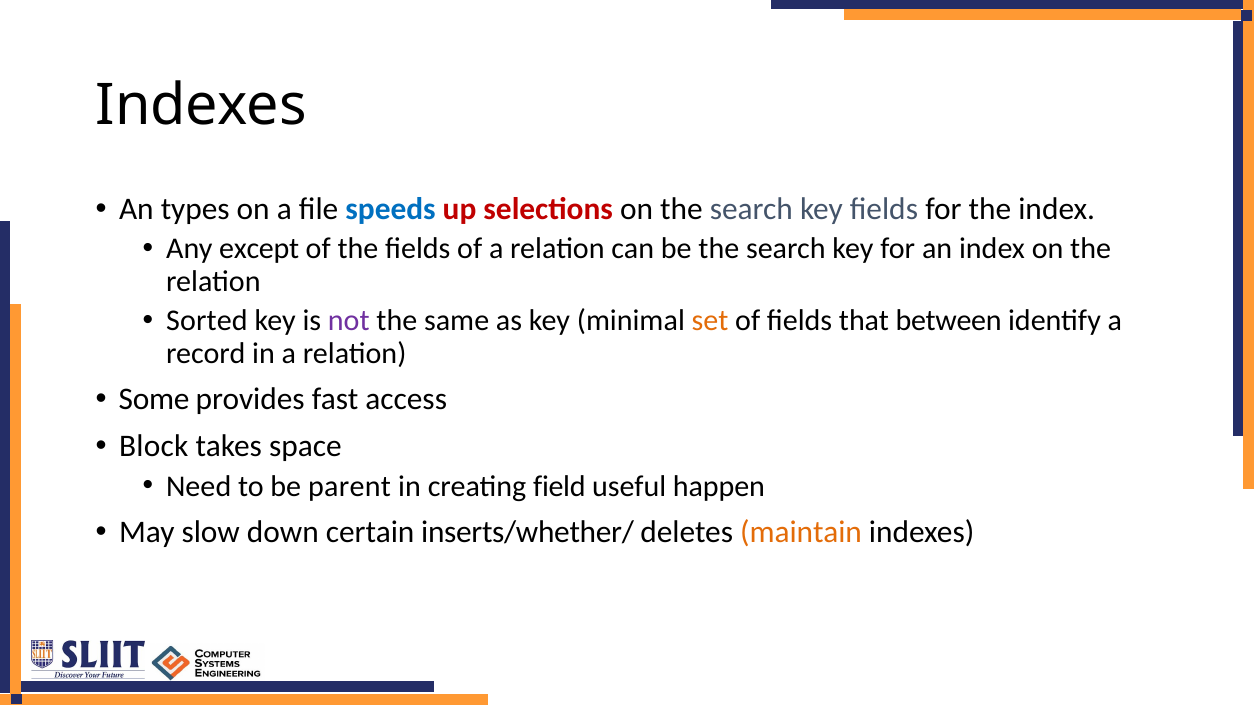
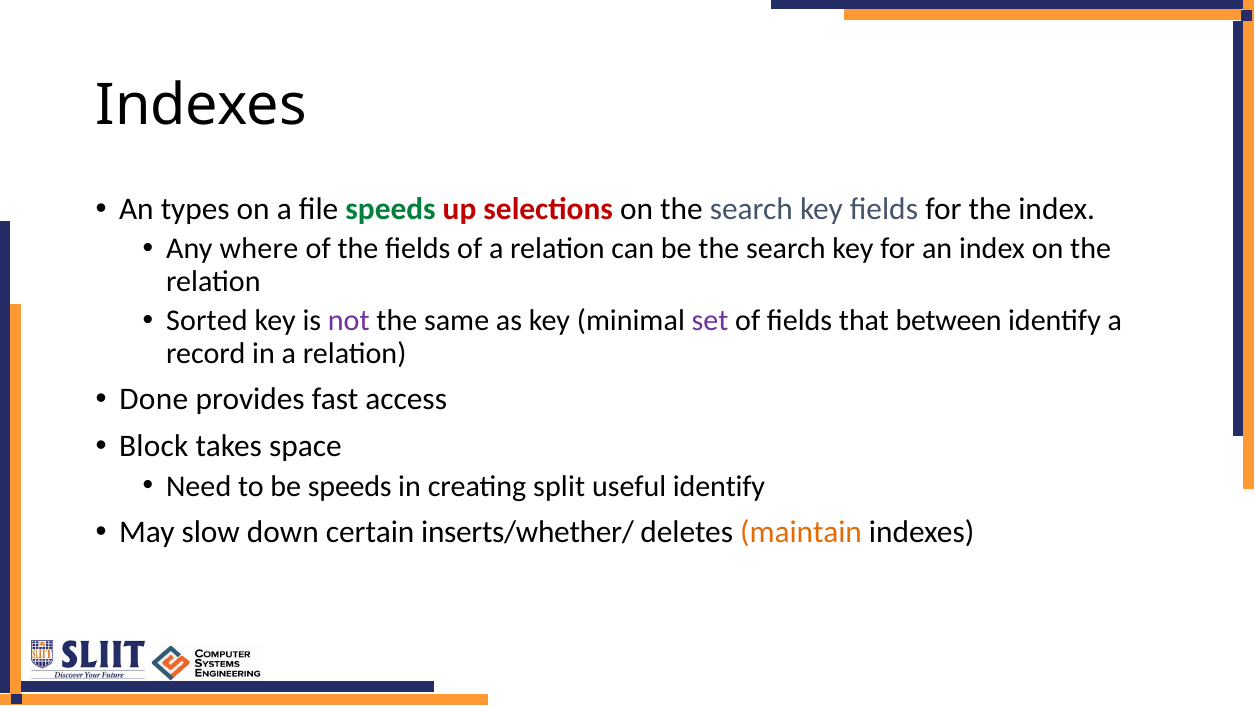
speeds at (391, 209) colour: blue -> green
except: except -> where
set colour: orange -> purple
Some: Some -> Done
be parent: parent -> speeds
field: field -> split
useful happen: happen -> identify
